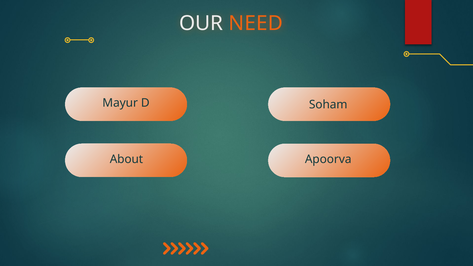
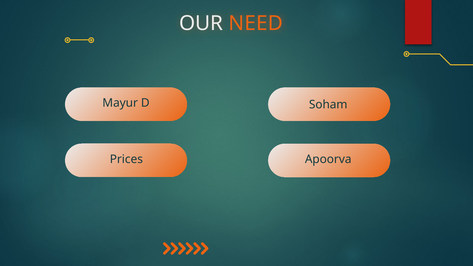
About: About -> Prices
